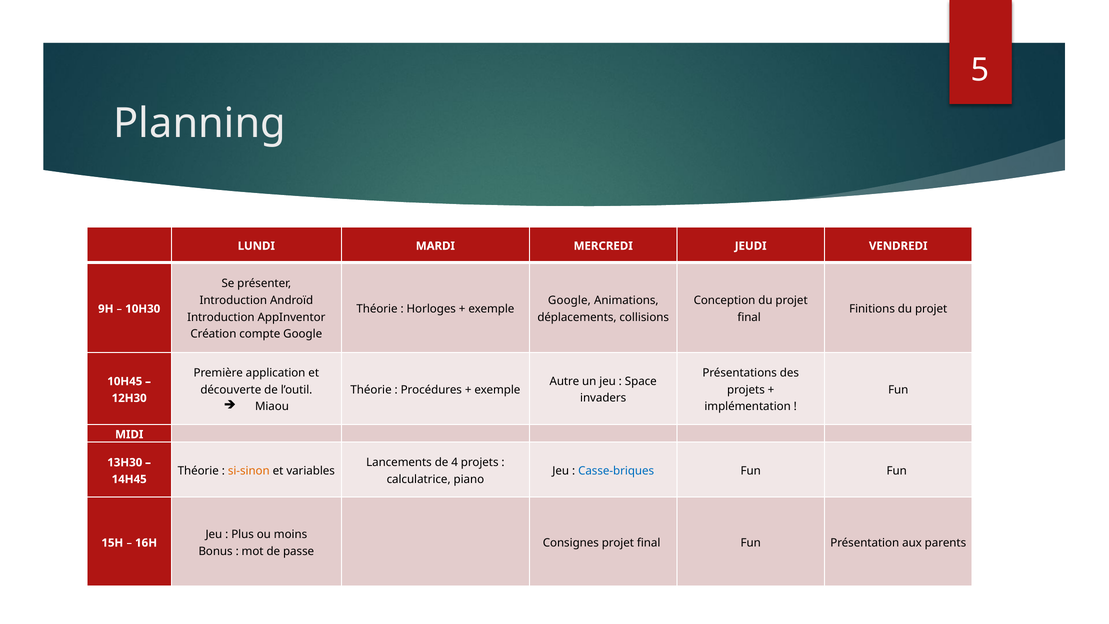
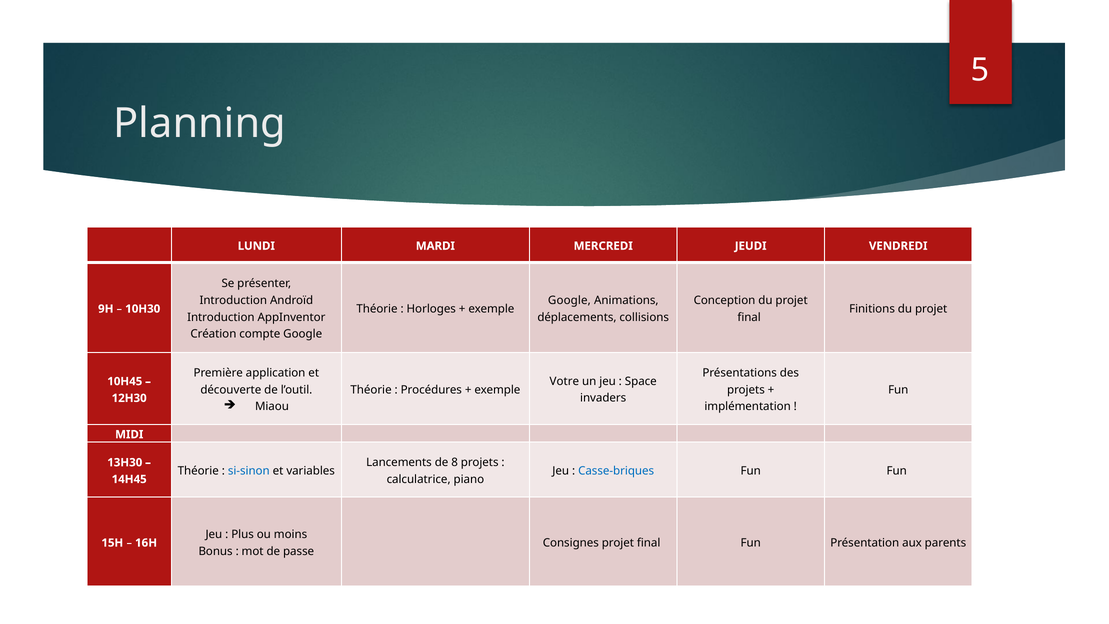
Autre: Autre -> Votre
4: 4 -> 8
si-sinon colour: orange -> blue
